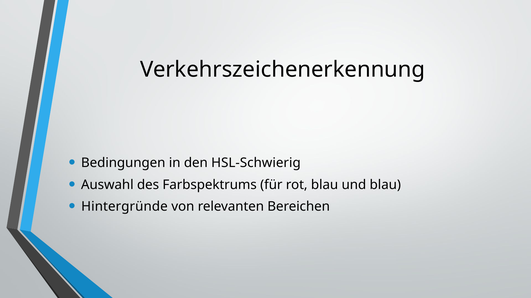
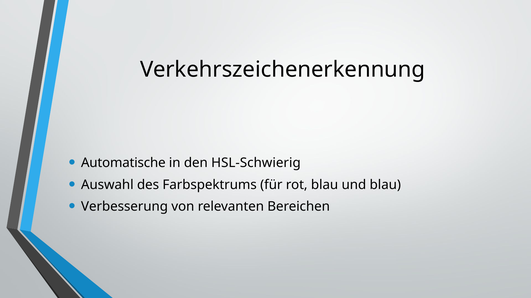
Bedingungen: Bedingungen -> Automatische
Hintergründe: Hintergründe -> Verbesserung
